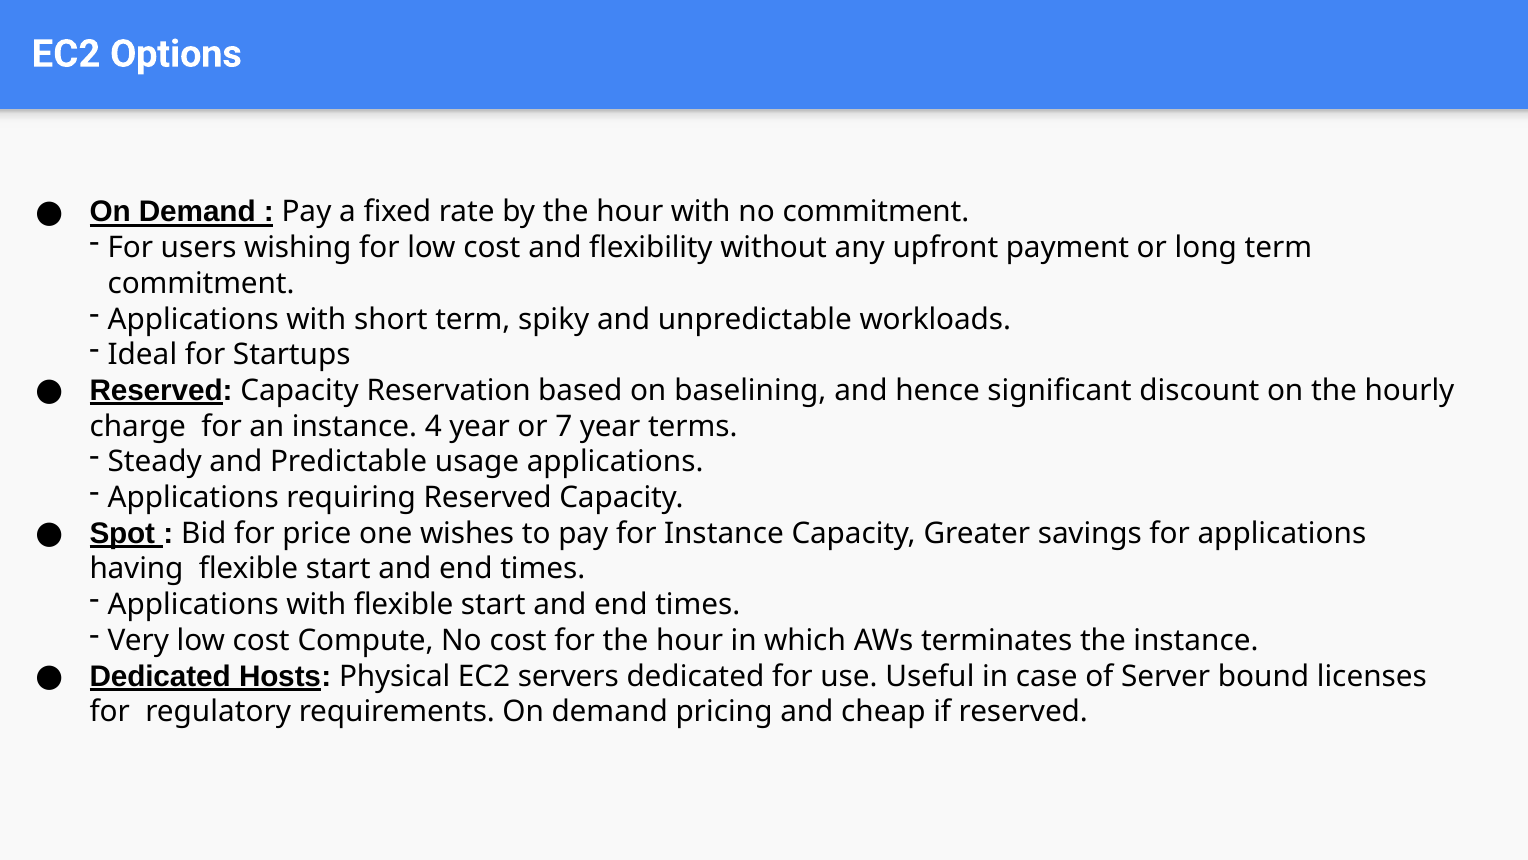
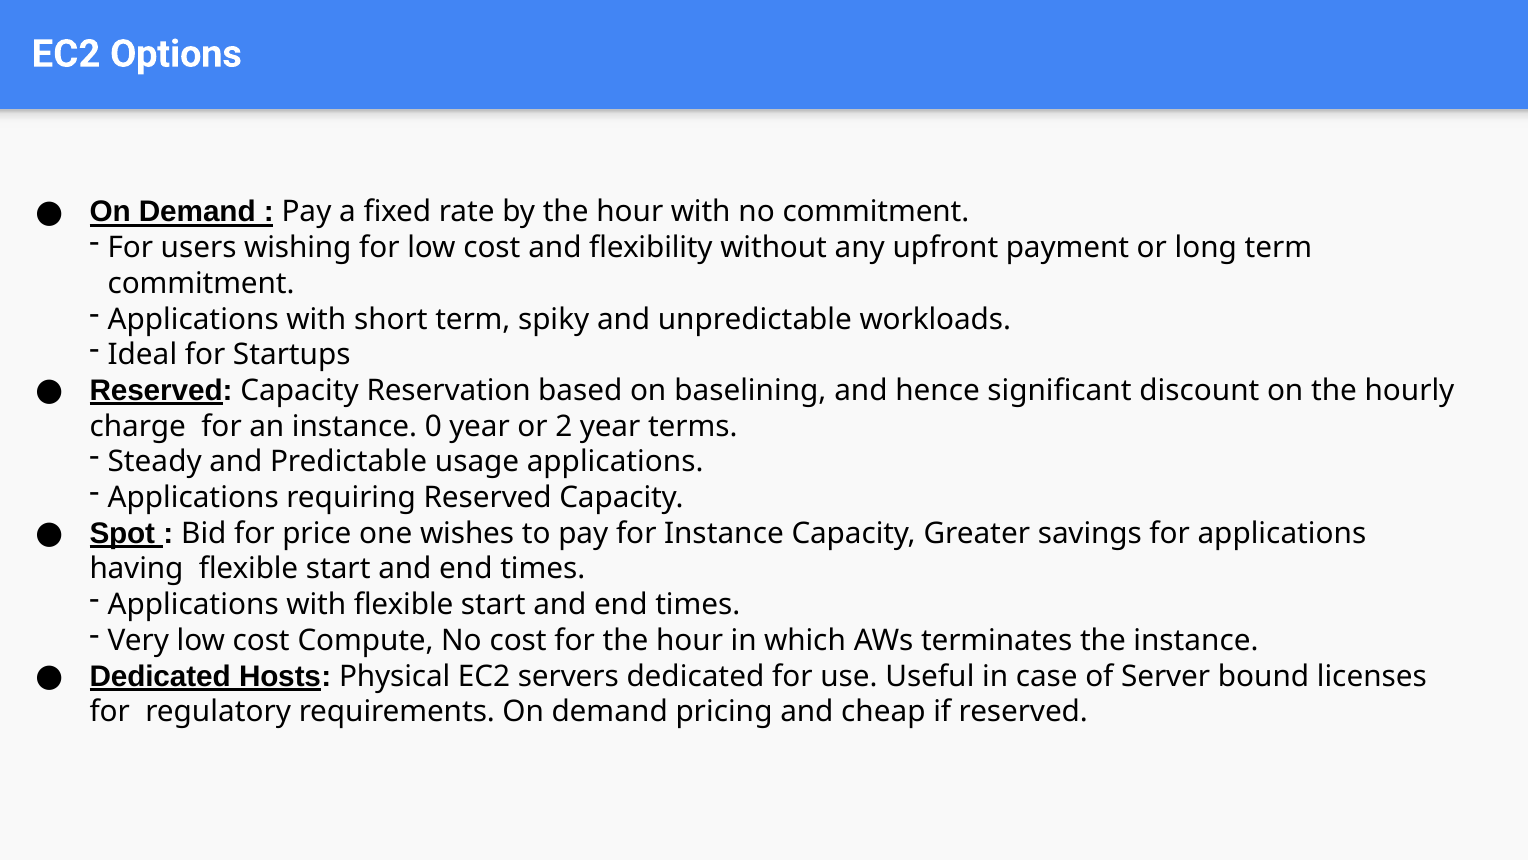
4: 4 -> 0
7: 7 -> 2
